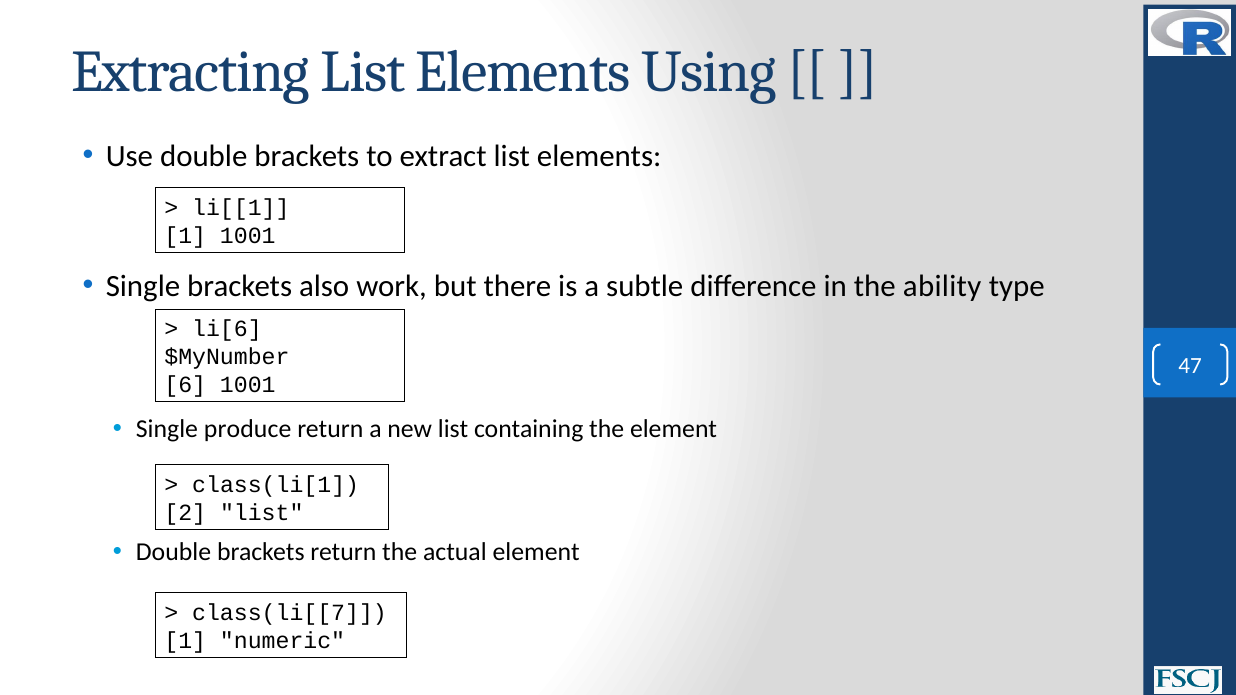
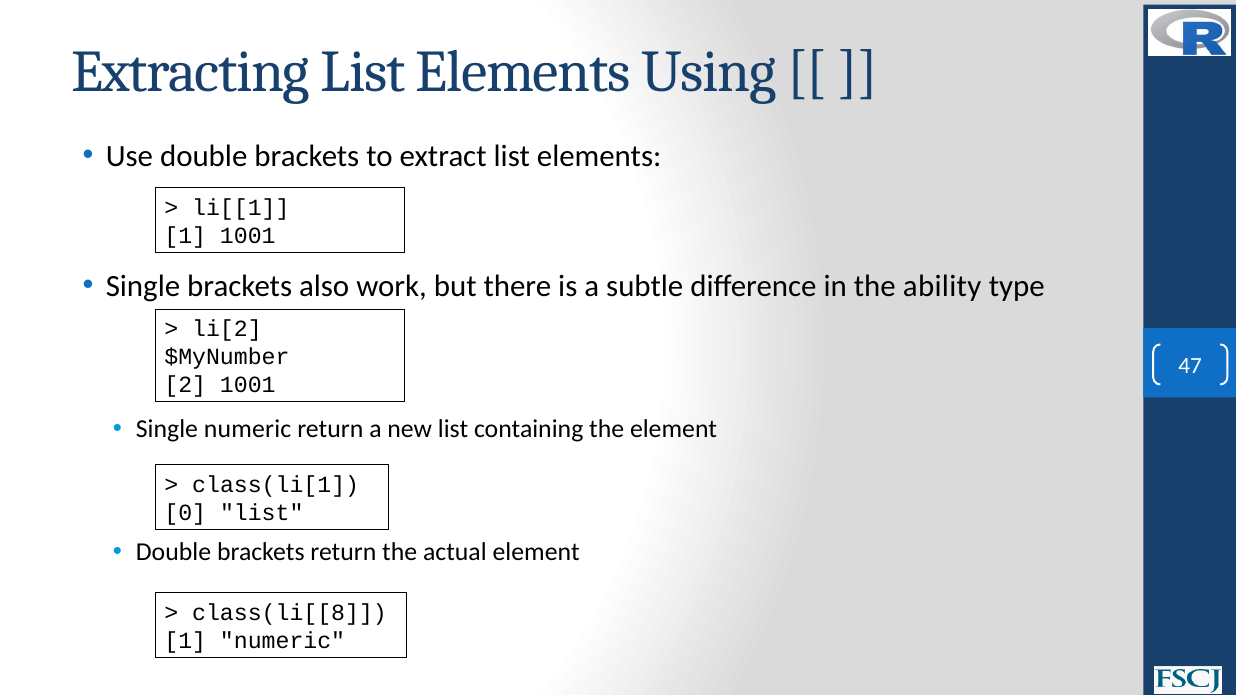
li[6: li[6 -> li[2
6: 6 -> 2
Single produce: produce -> numeric
2: 2 -> 0
class(li[[7: class(li[[7 -> class(li[[8
